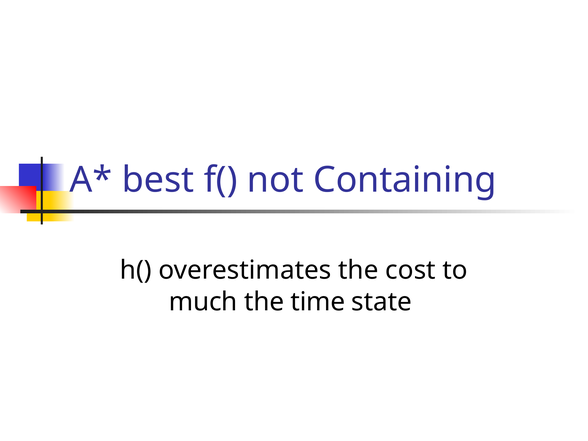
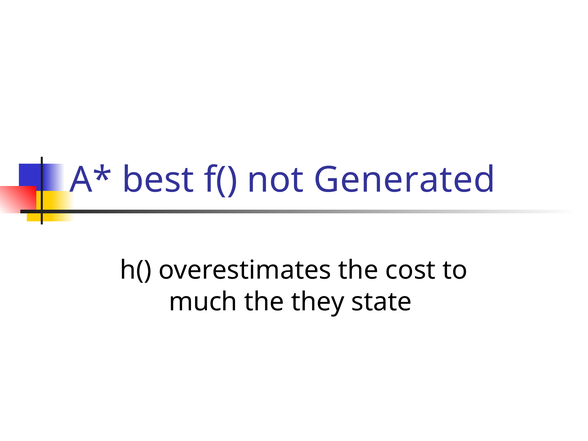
Containing: Containing -> Generated
time: time -> they
